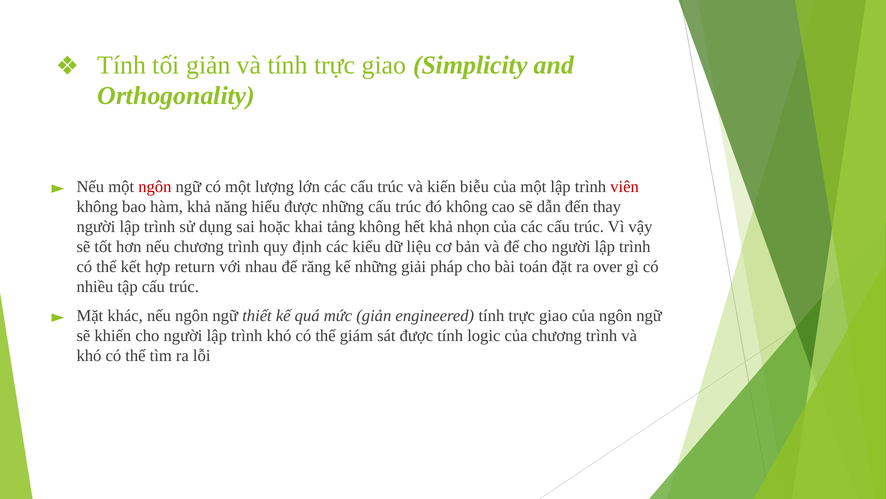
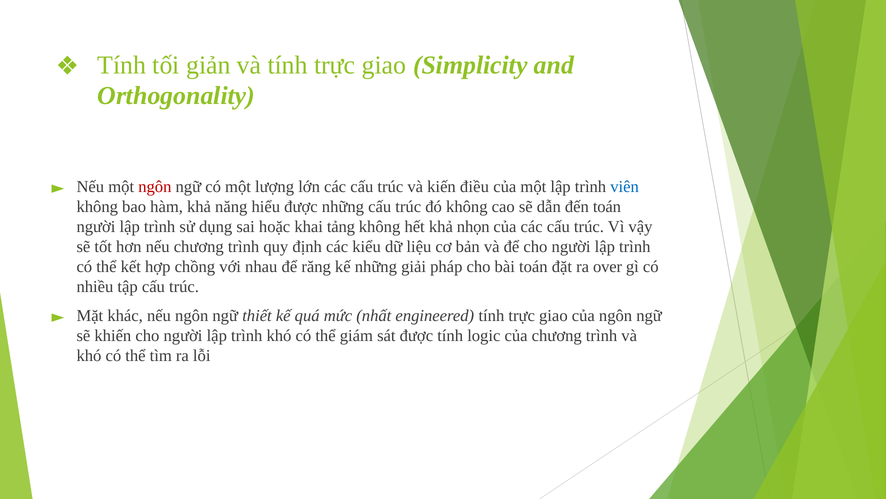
biễu: biễu -> điều
viên colour: red -> blue
đến thay: thay -> toán
return: return -> chồng
mức giản: giản -> nhất
